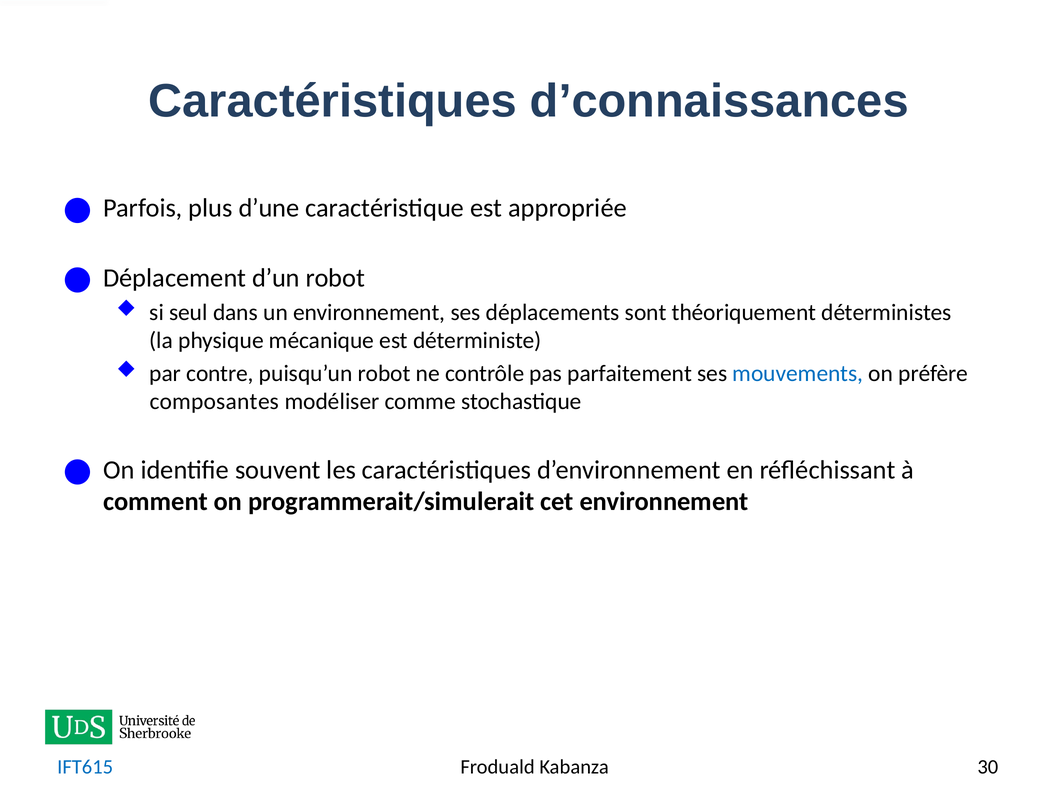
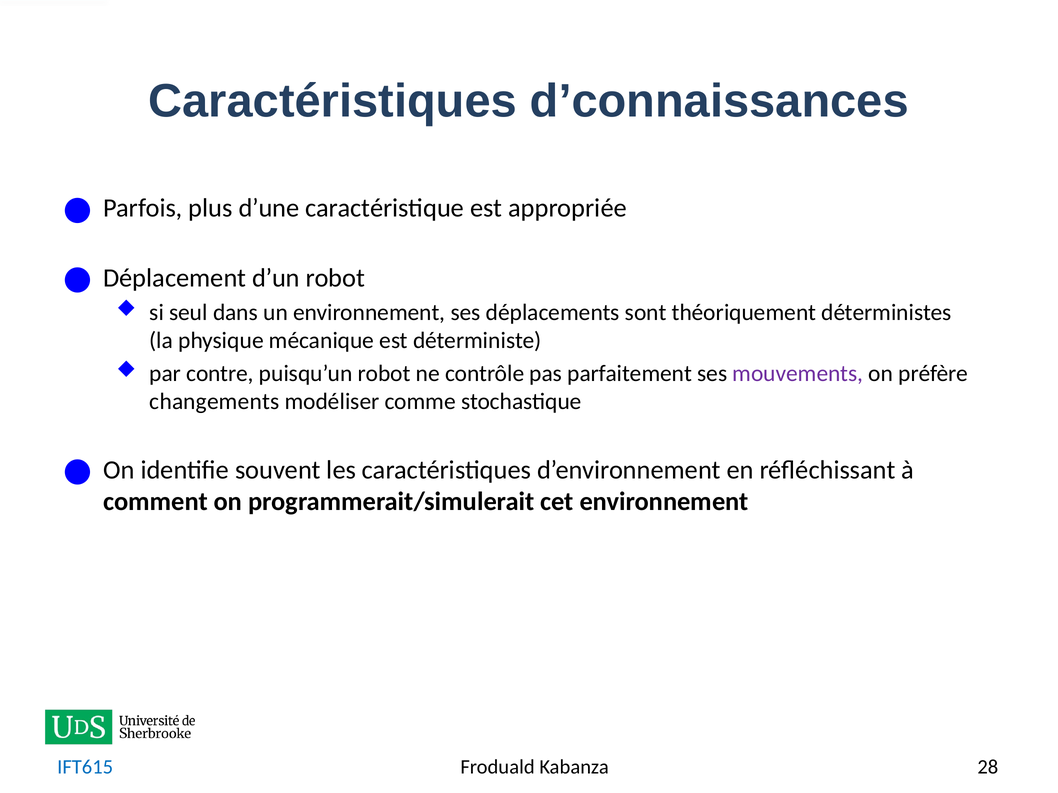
mouvements colour: blue -> purple
composantes: composantes -> changements
30: 30 -> 28
